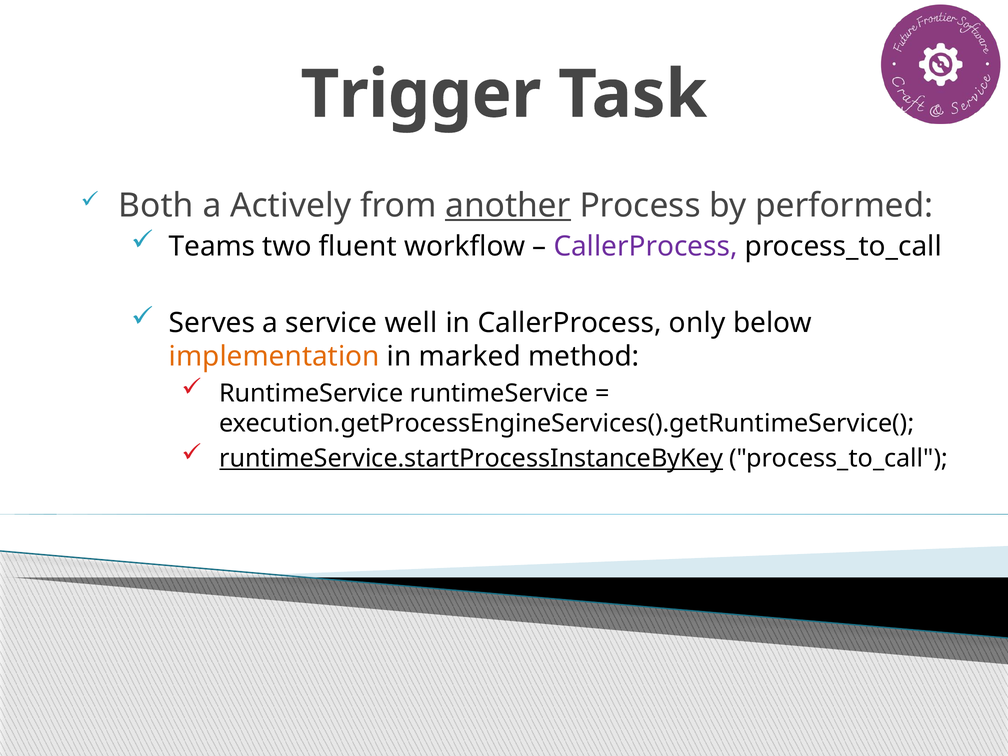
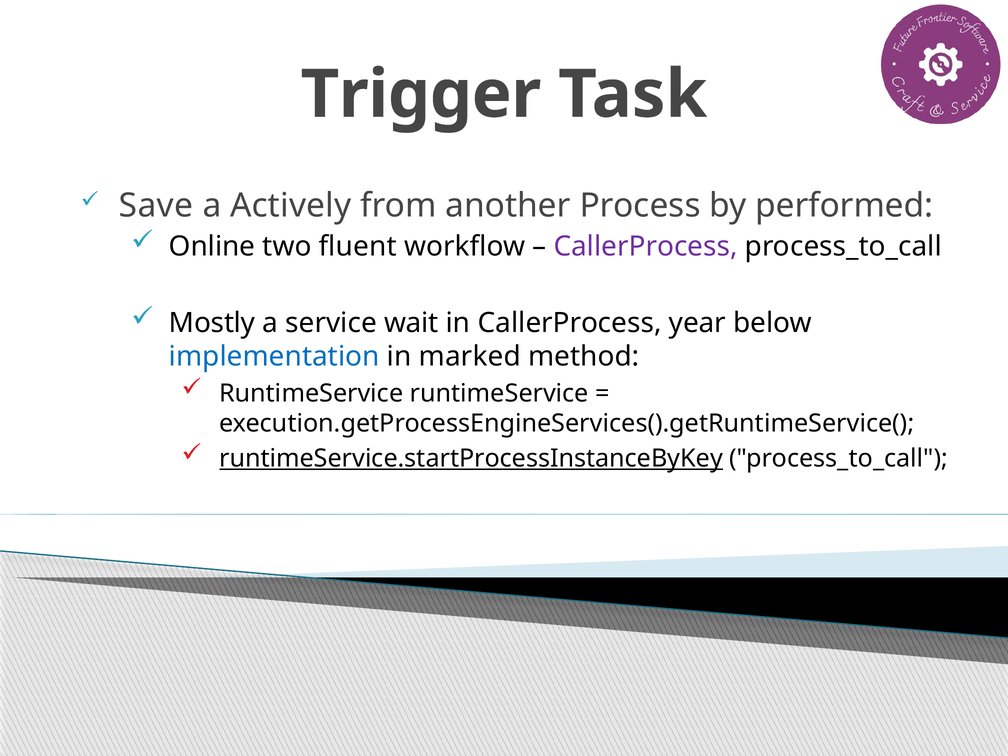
Both: Both -> Save
another underline: present -> none
Teams: Teams -> Online
Serves: Serves -> Mostly
well: well -> wait
only: only -> year
implementation colour: orange -> blue
